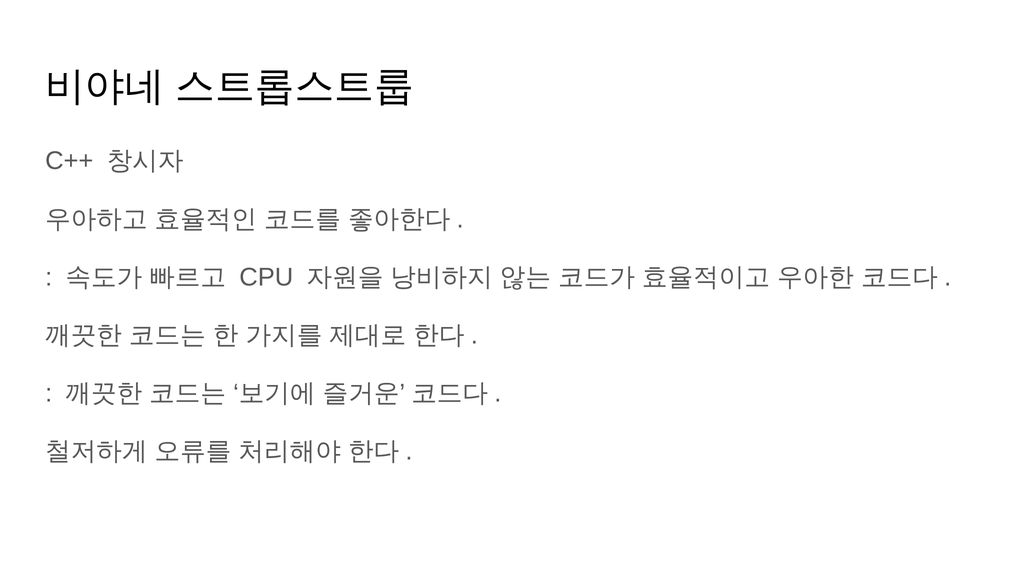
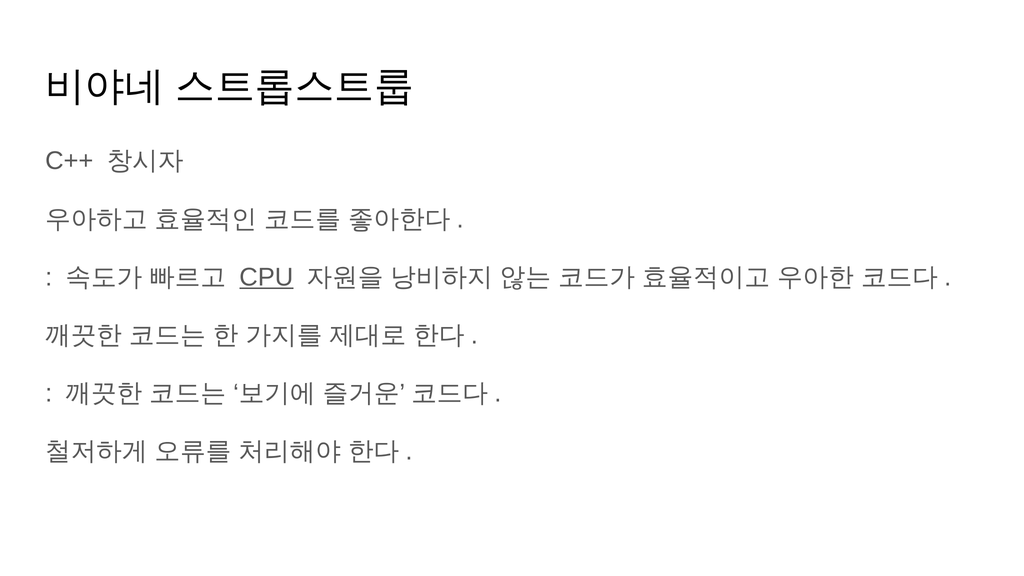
CPU underline: none -> present
